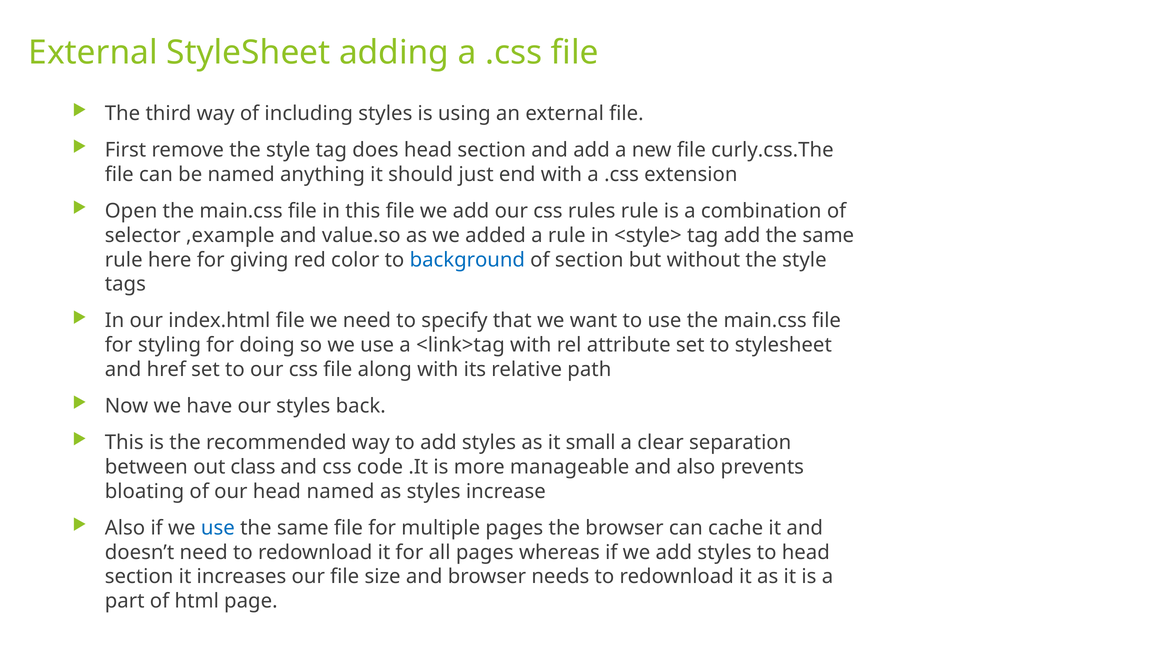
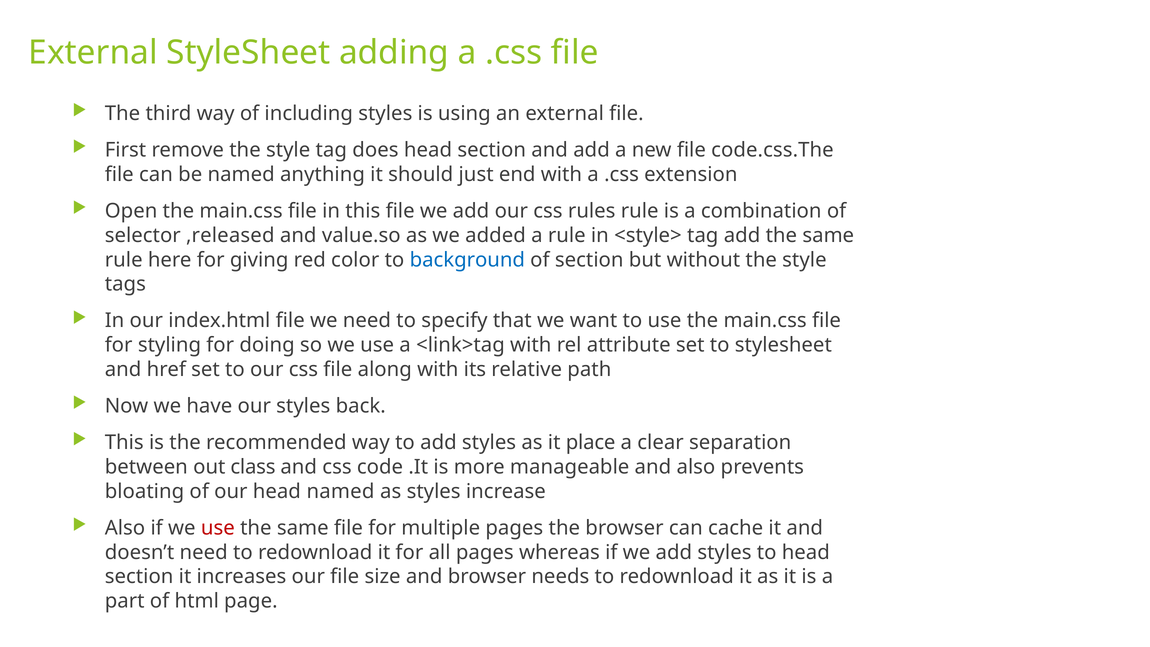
curly.css.The: curly.css.The -> code.css.The
,example: ,example -> ,released
small: small -> place
use at (218, 528) colour: blue -> red
